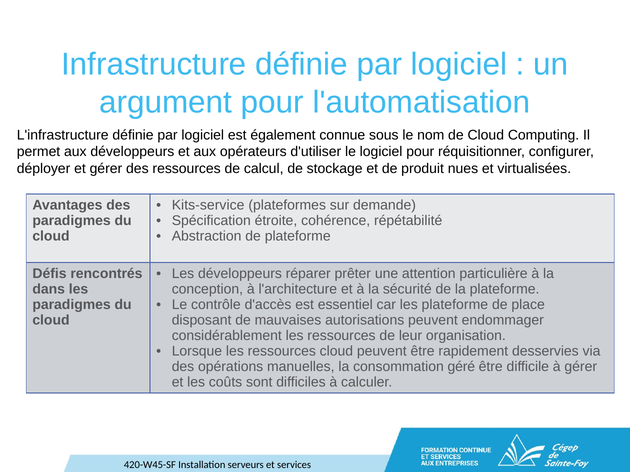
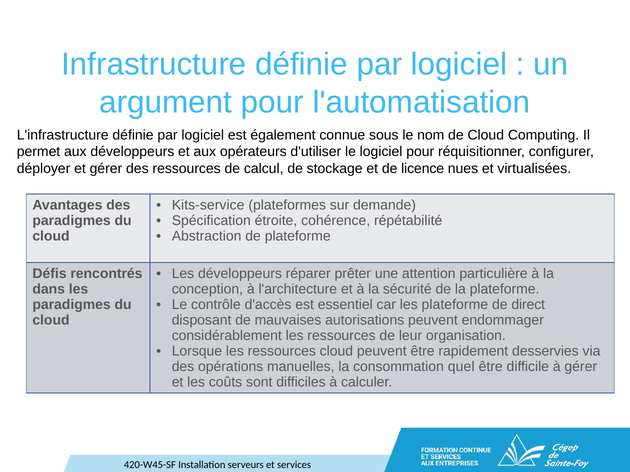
produit: produit -> licence
place: place -> direct
géré: géré -> quel
